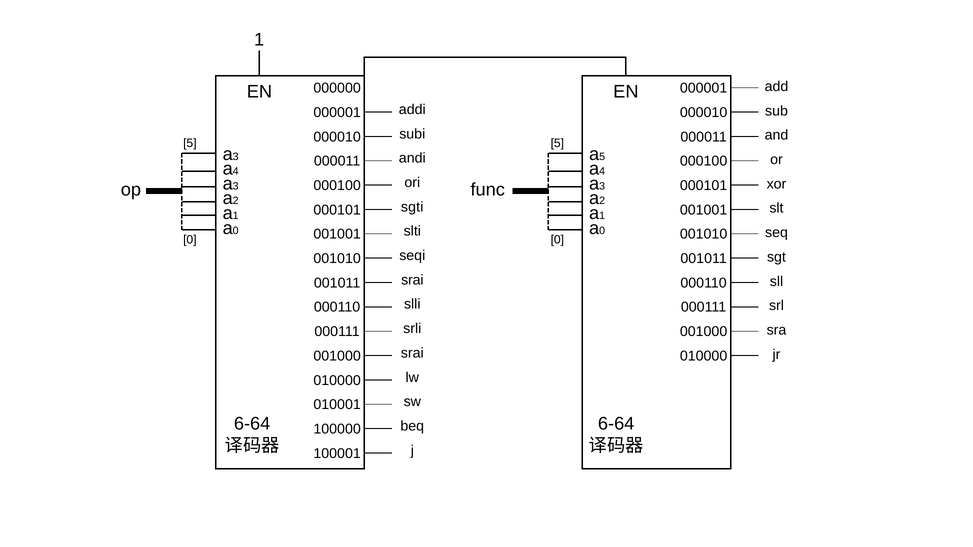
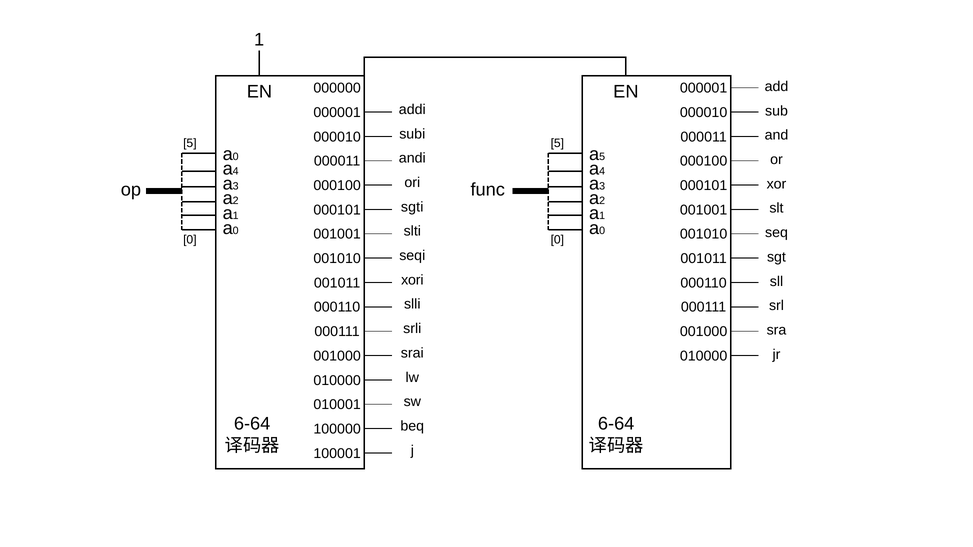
3 at (236, 157): 3 -> 0
srai at (412, 280): srai -> xori
